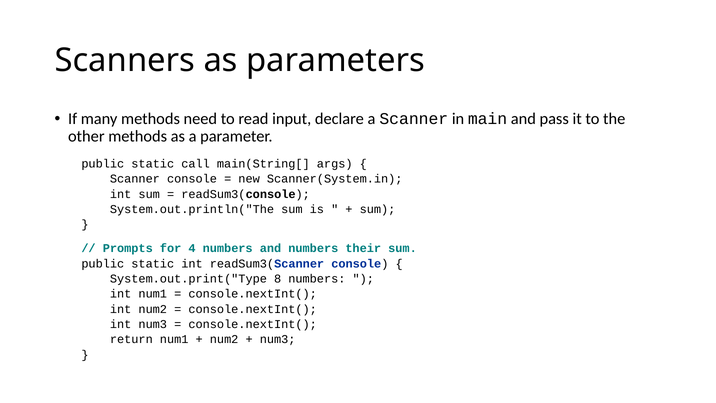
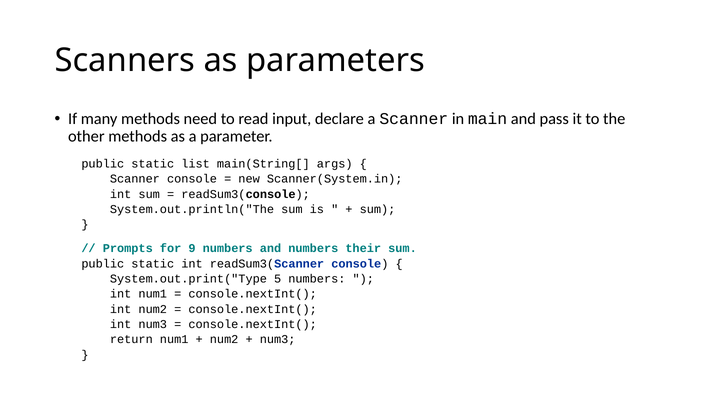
call: call -> list
4: 4 -> 9
8: 8 -> 5
